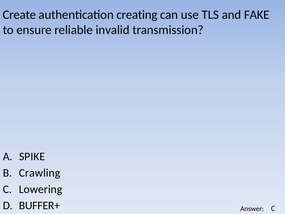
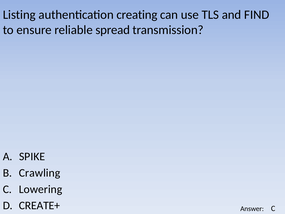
Create: Create -> Listing
FAKE: FAKE -> FIND
invalid: invalid -> spread
BUFFER+: BUFFER+ -> CREATE+
